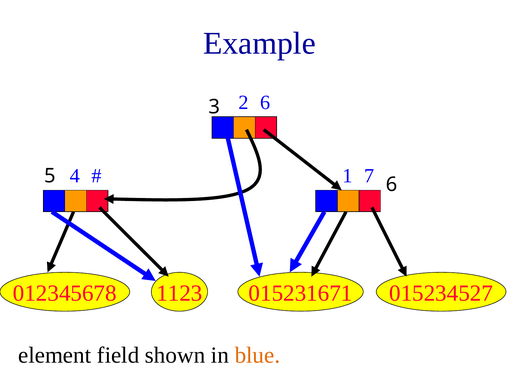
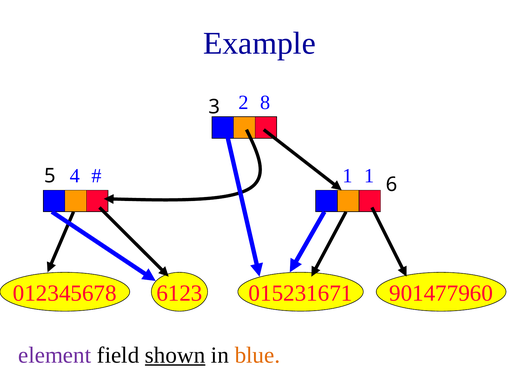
2 6: 6 -> 8
1 7: 7 -> 1
1123: 1123 -> 6123
015234527: 015234527 -> 901477960
element colour: black -> purple
shown underline: none -> present
